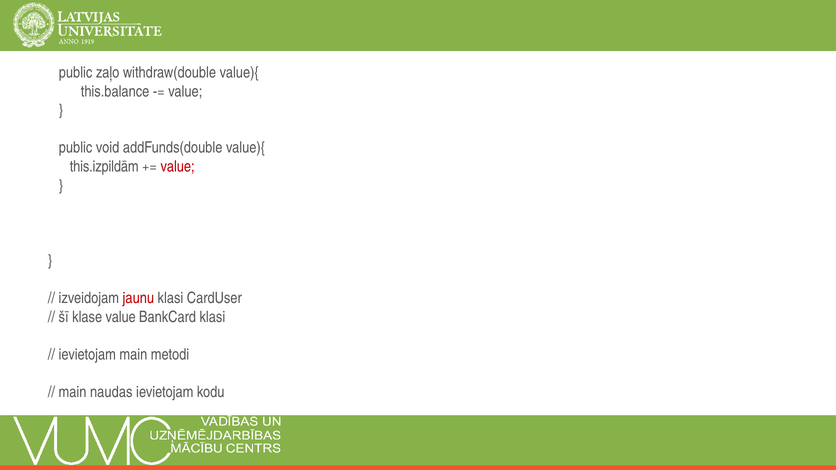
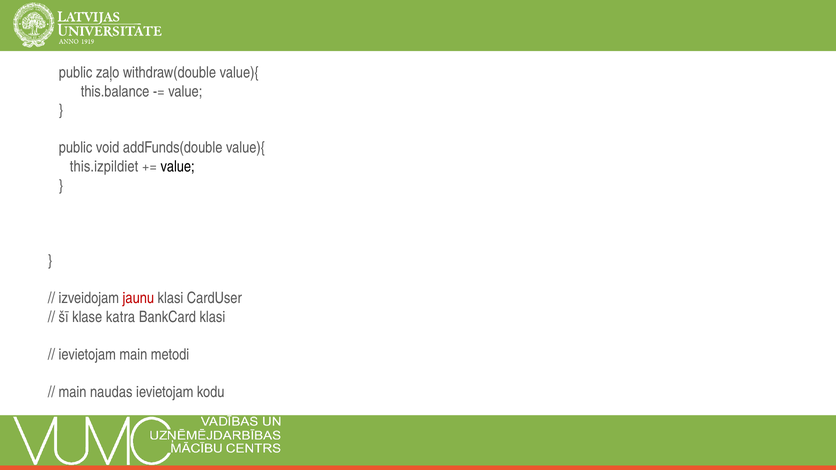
this.izpildām: this.izpildām -> this.izpildiet
value at (178, 167) colour: red -> black
klase value: value -> katra
